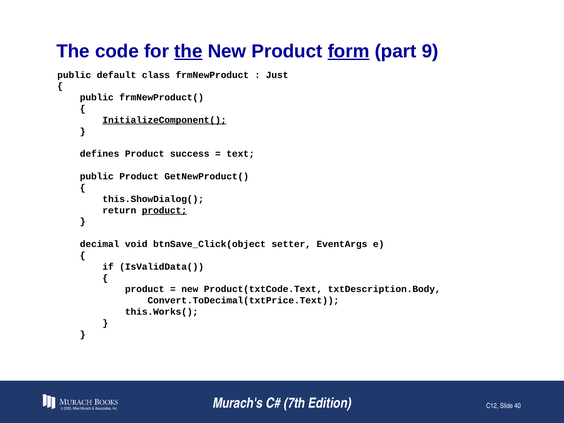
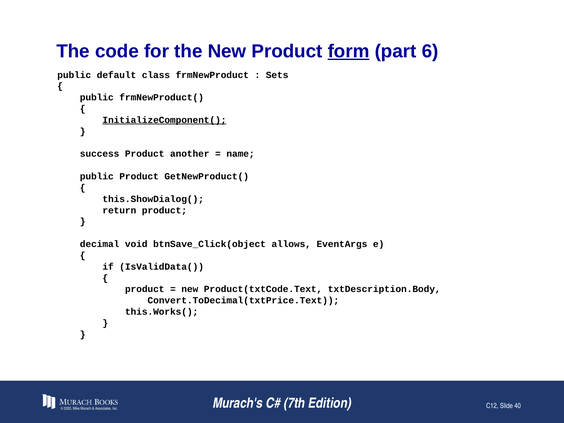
the at (188, 51) underline: present -> none
9: 9 -> 6
Just: Just -> Sets
defines: defines -> success
success: success -> another
text: text -> name
product at (164, 210) underline: present -> none
setter: setter -> allows
